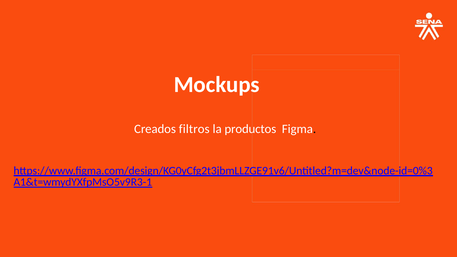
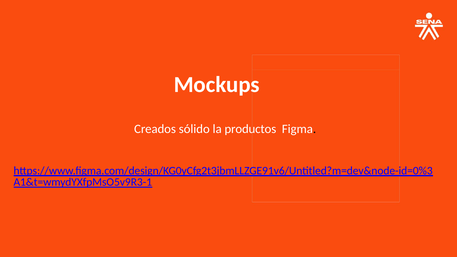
filtros: filtros -> sólido
